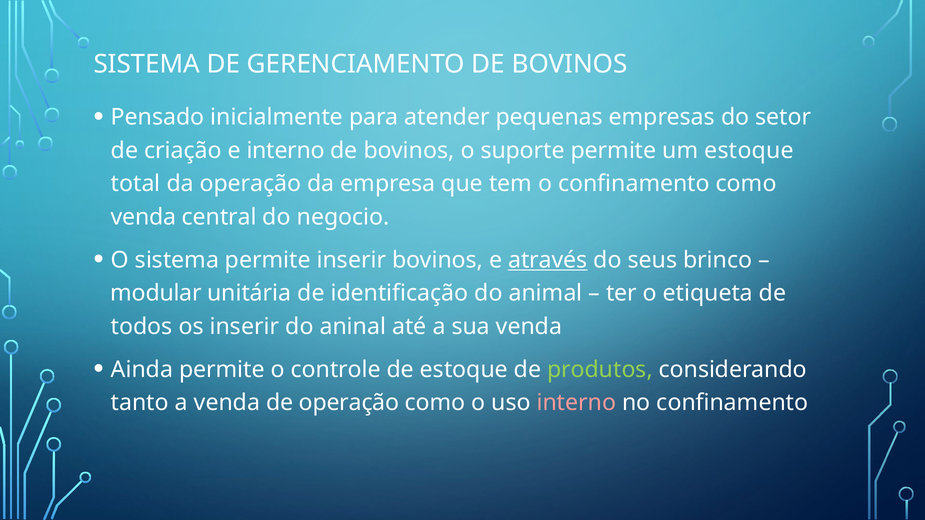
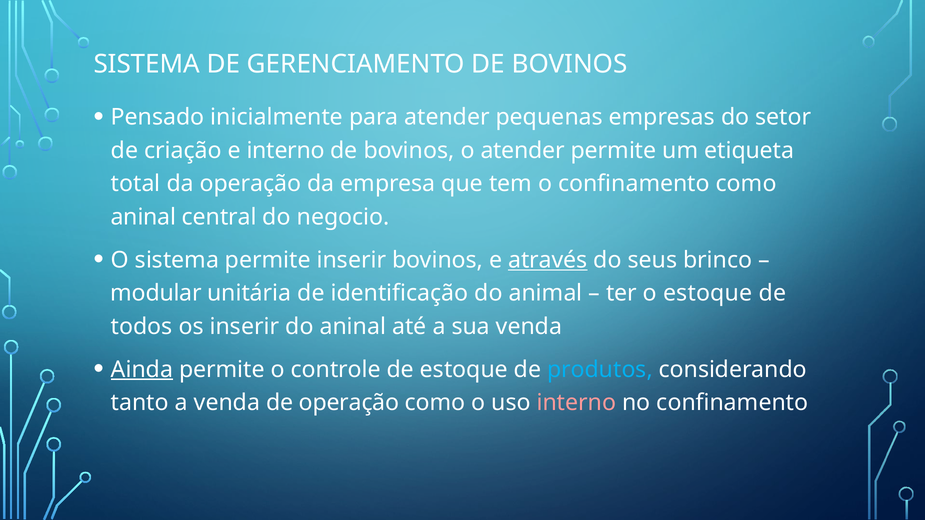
o suporte: suporte -> atender
um estoque: estoque -> etiqueta
venda at (143, 217): venda -> aninal
o etiqueta: etiqueta -> estoque
Ainda underline: none -> present
produtos colour: light green -> light blue
